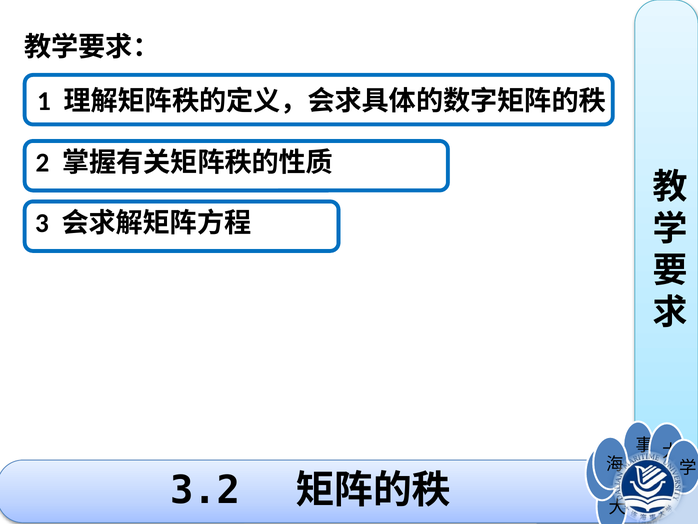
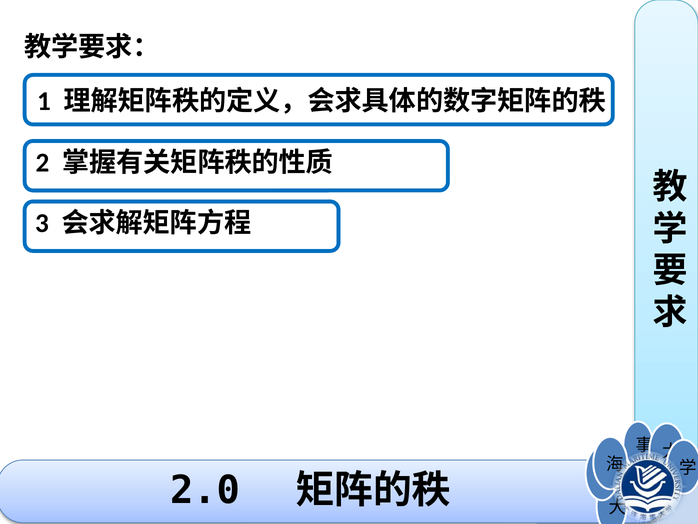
3.2: 3.2 -> 2.0
